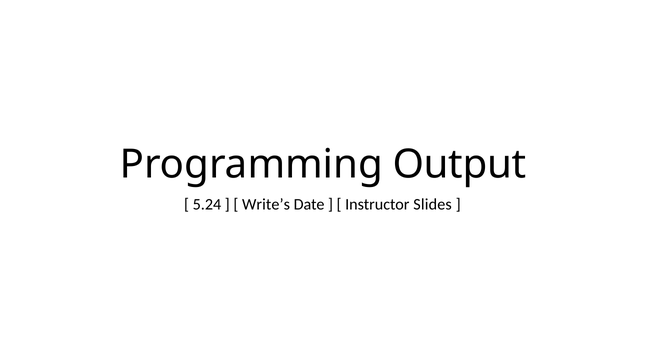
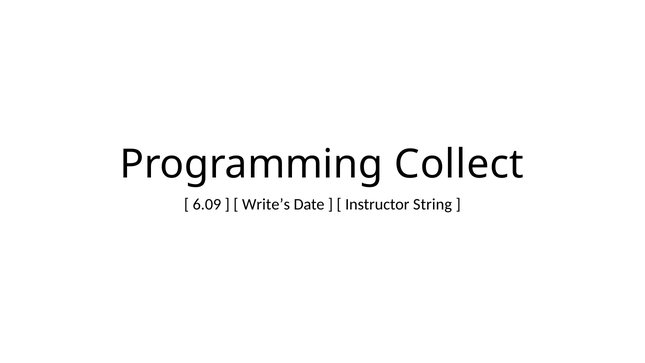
Output: Output -> Collect
5.24: 5.24 -> 6.09
Slides: Slides -> String
